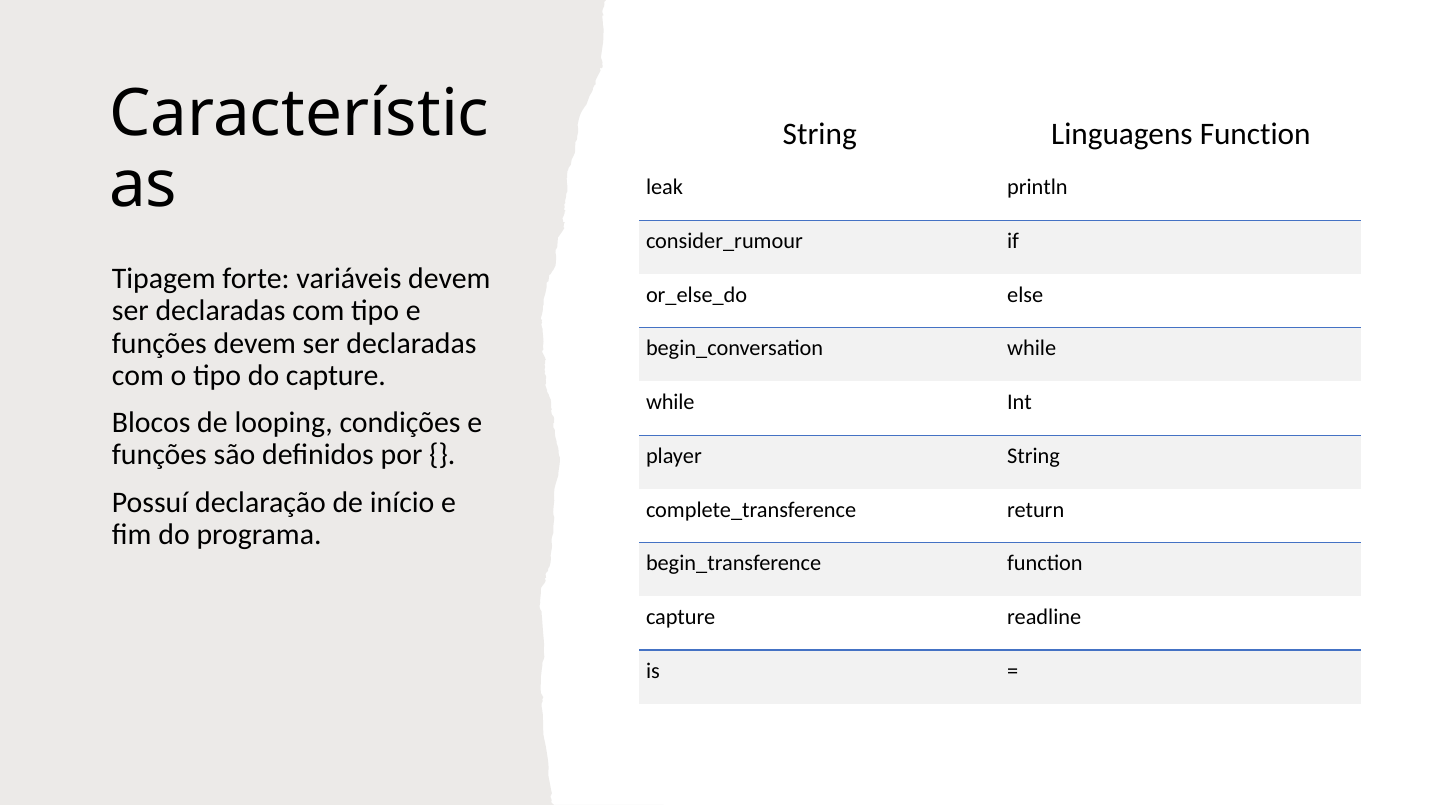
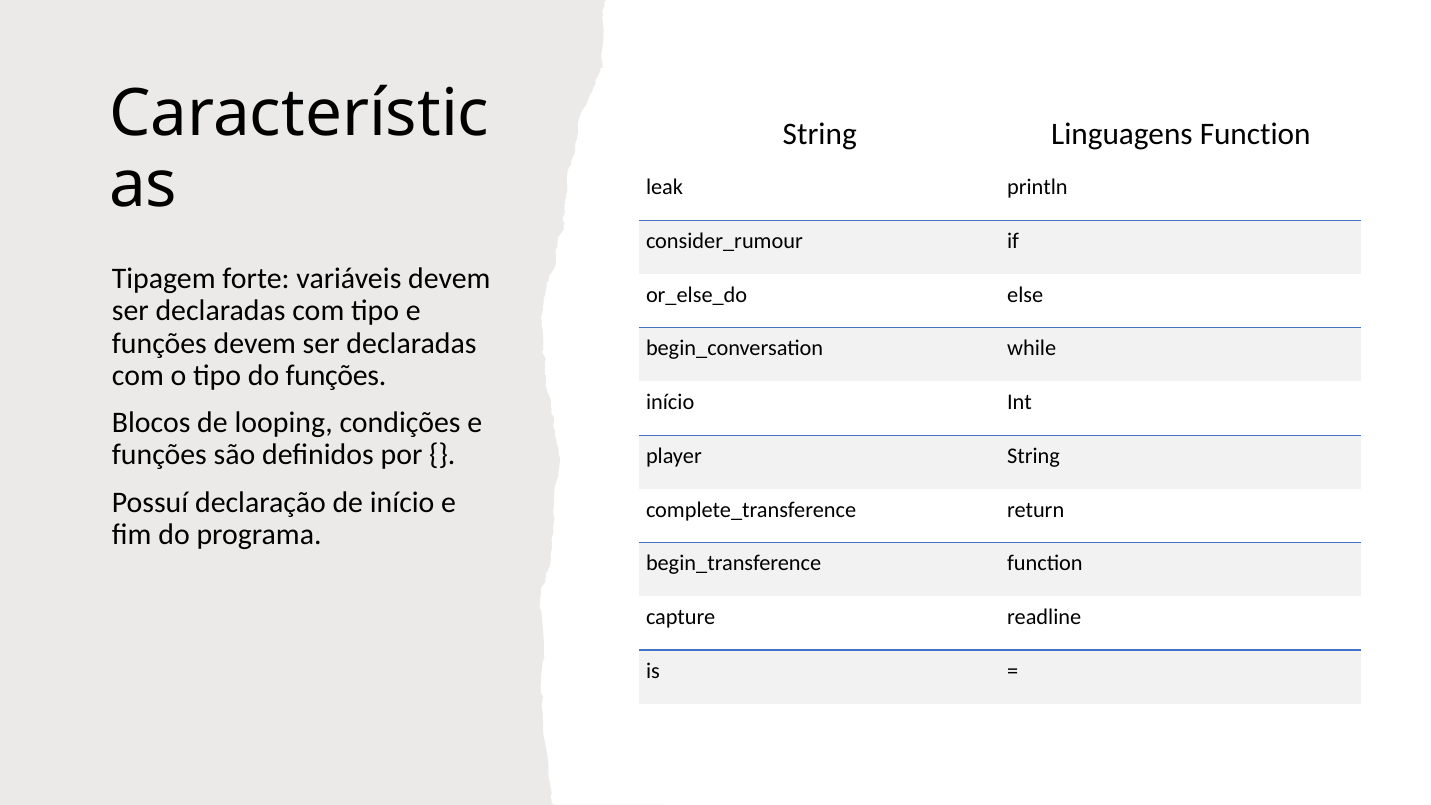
do capture: capture -> funções
while at (670, 402): while -> início
